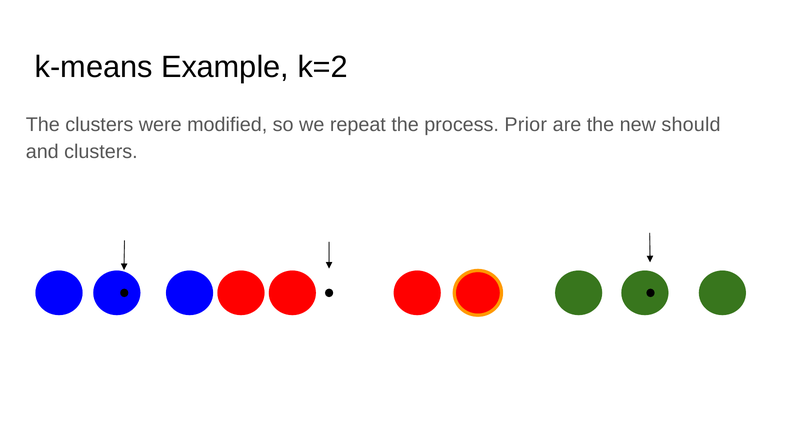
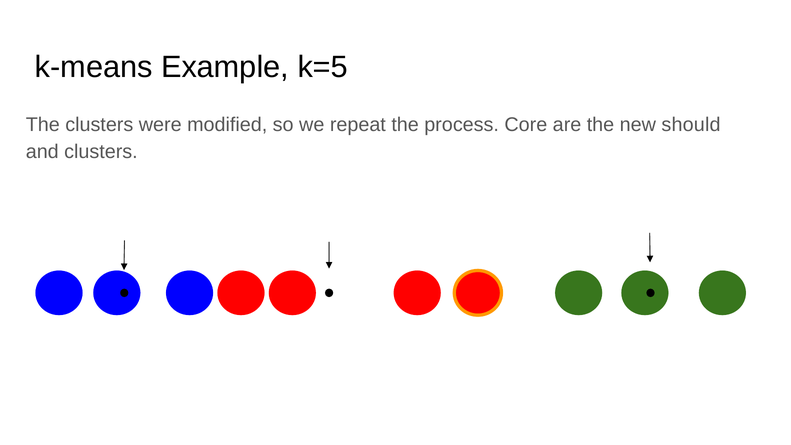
k=2: k=2 -> k=5
Prior: Prior -> Core
